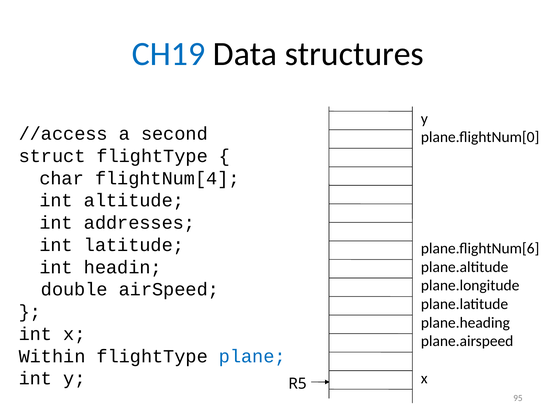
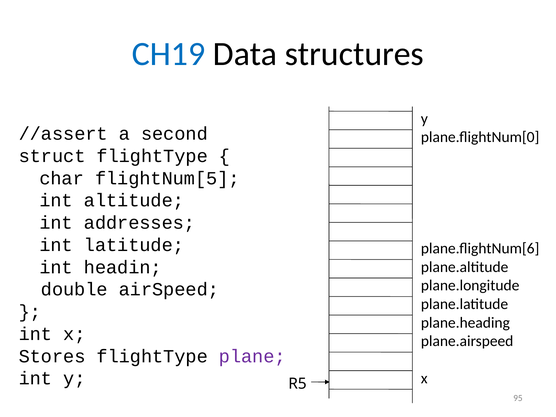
//access: //access -> //assert
flightNum[4: flightNum[4 -> flightNum[5
Within: Within -> Stores
plane colour: blue -> purple
